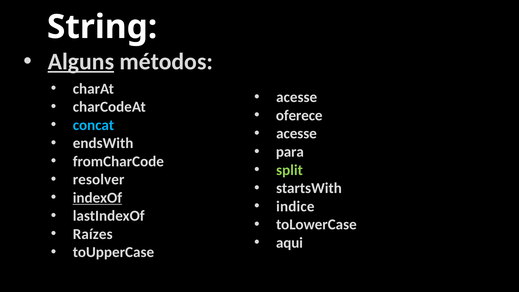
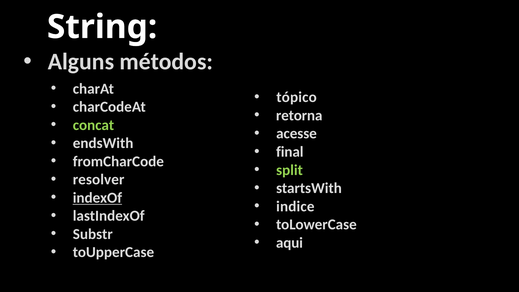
Alguns underline: present -> none
acesse at (297, 97): acesse -> tópico
oferece: oferece -> retorna
concat colour: light blue -> light green
para: para -> final
Raízes: Raízes -> Substr
